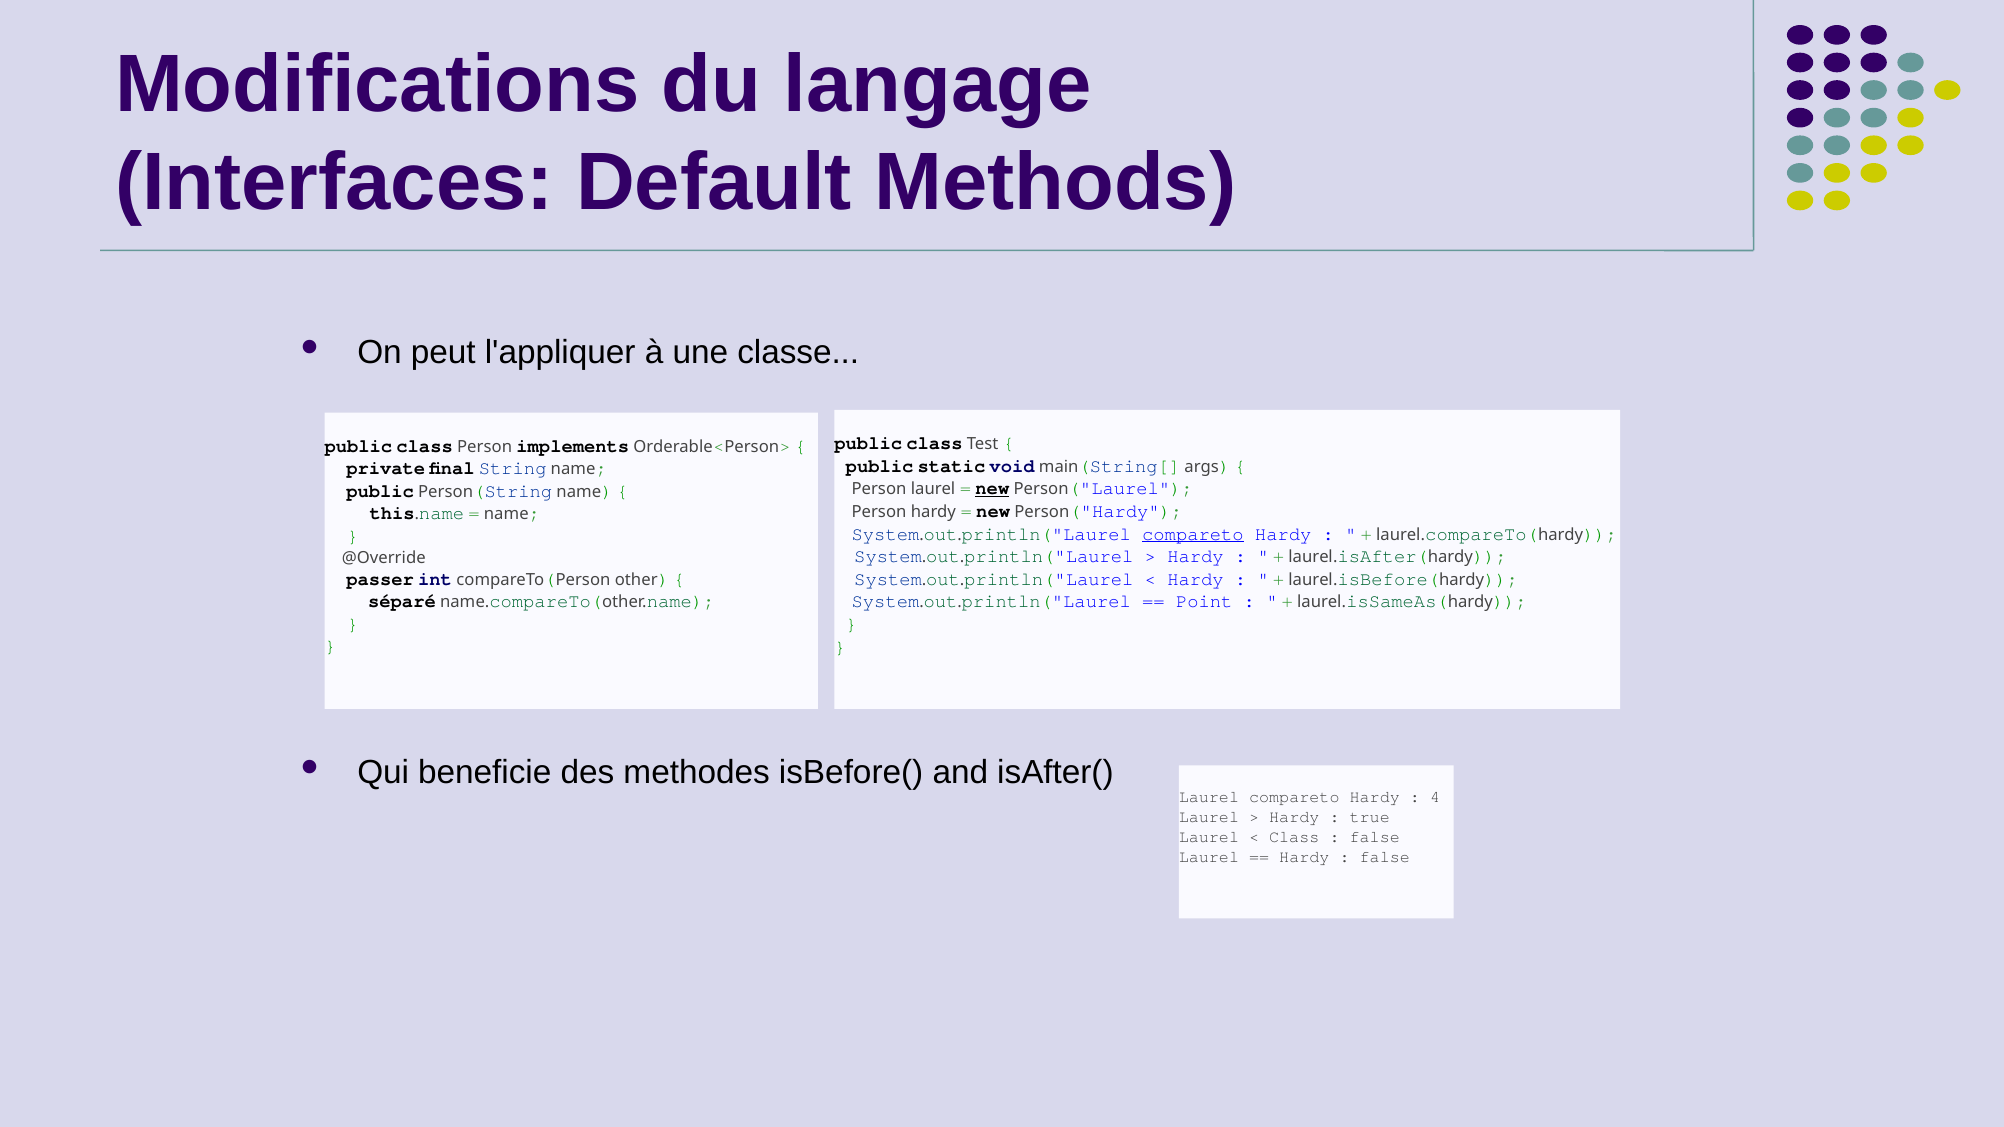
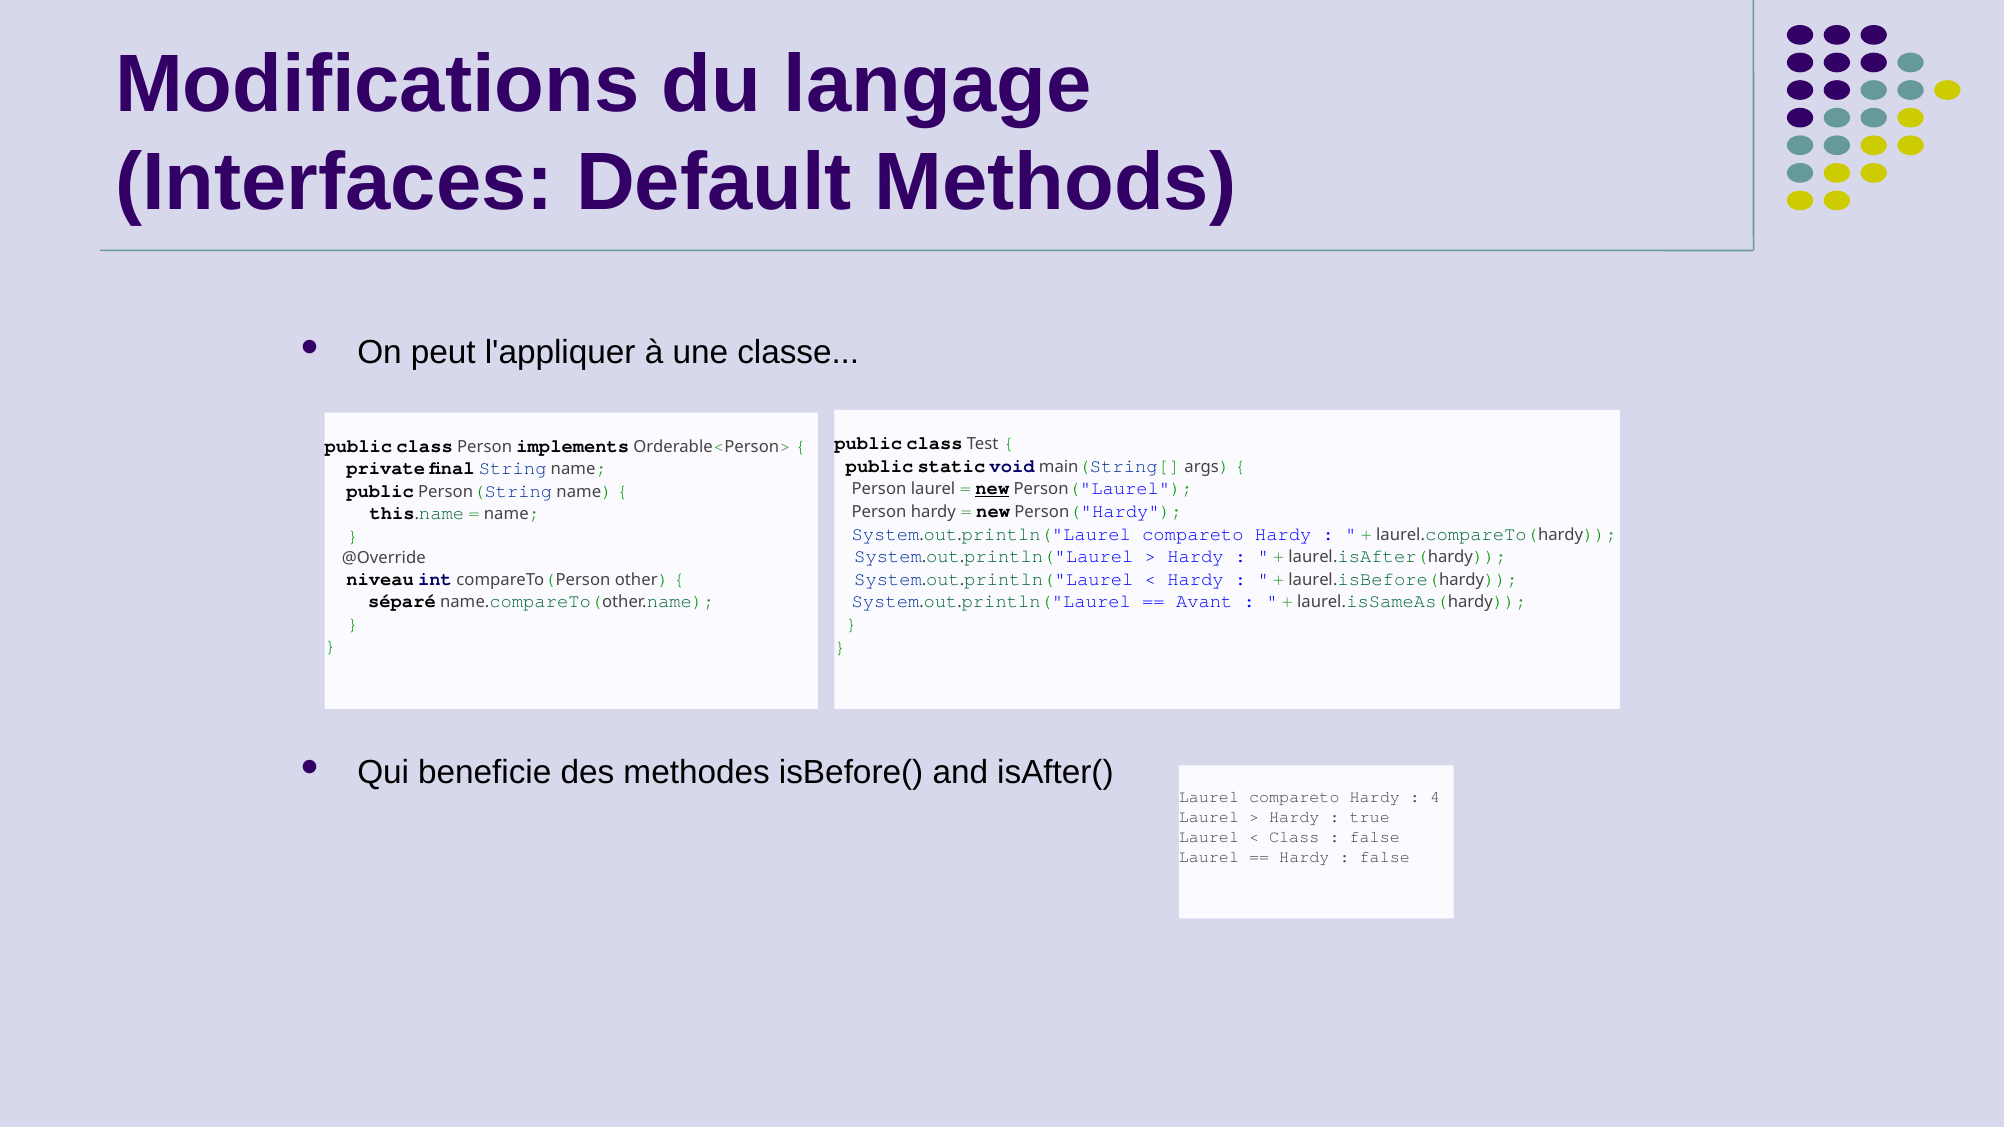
compareto at (1193, 534) underline: present -> none
passer: passer -> niveau
Point: Point -> Avant
